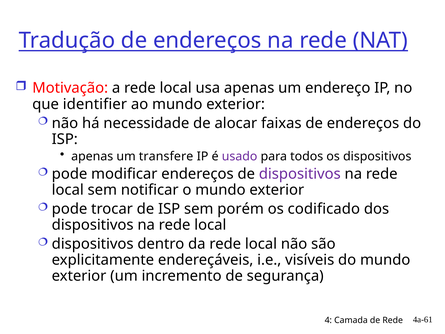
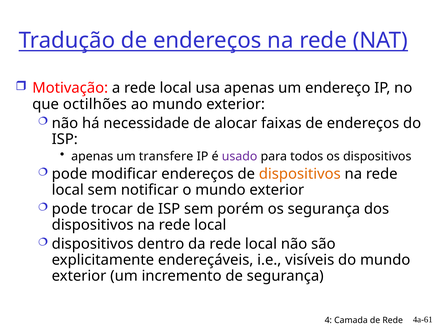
identifier: identifier -> octilhões
dispositivos at (300, 174) colour: purple -> orange
os codificado: codificado -> segurança
